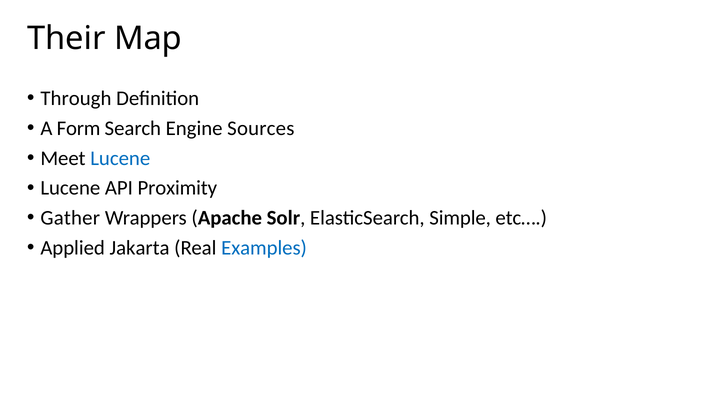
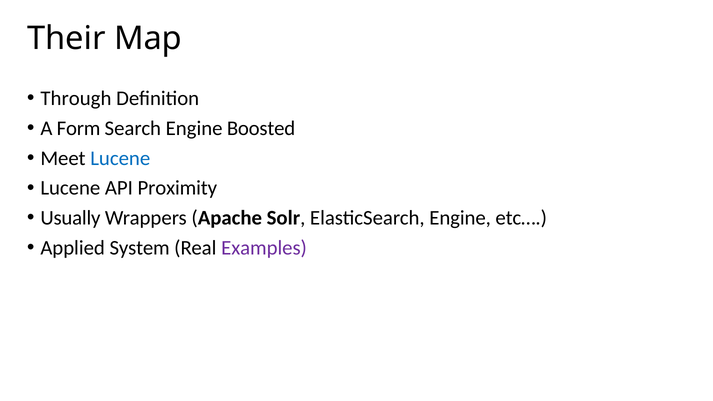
Sources: Sources -> Boosted
Gather: Gather -> Usually
ElasticSearch Simple: Simple -> Engine
Jakarta: Jakarta -> System
Examples colour: blue -> purple
